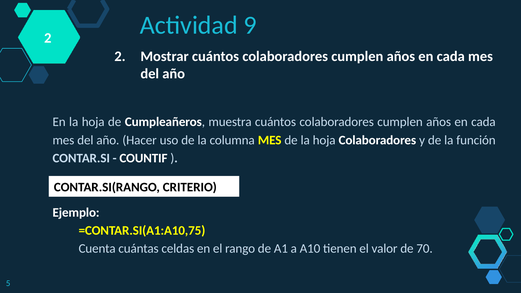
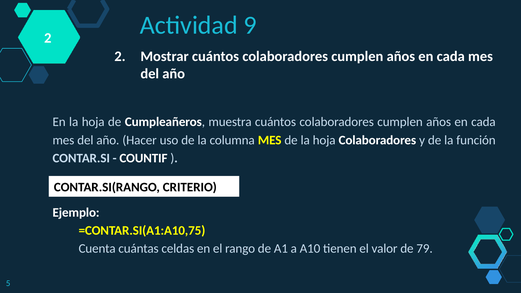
70: 70 -> 79
